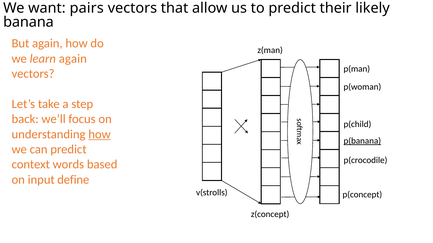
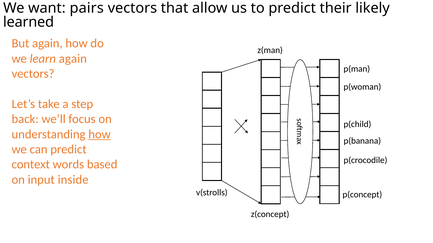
banana: banana -> learned
p(banana underline: present -> none
define: define -> inside
